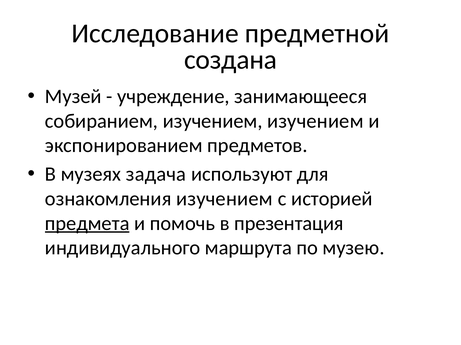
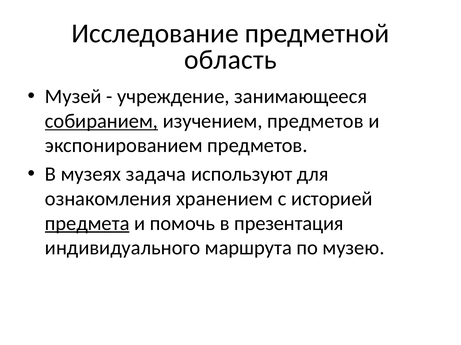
создана: создана -> область
собиранием underline: none -> present
изучением изучением: изучением -> предметов
ознакомления изучением: изучением -> хранением
